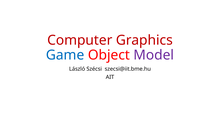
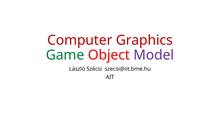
Game colour: blue -> green
